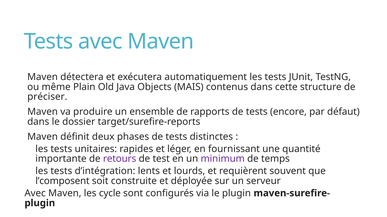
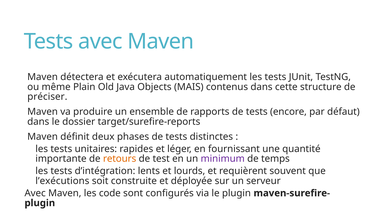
retours colour: purple -> orange
l’composent: l’composent -> l’exécutions
cycle: cycle -> code
